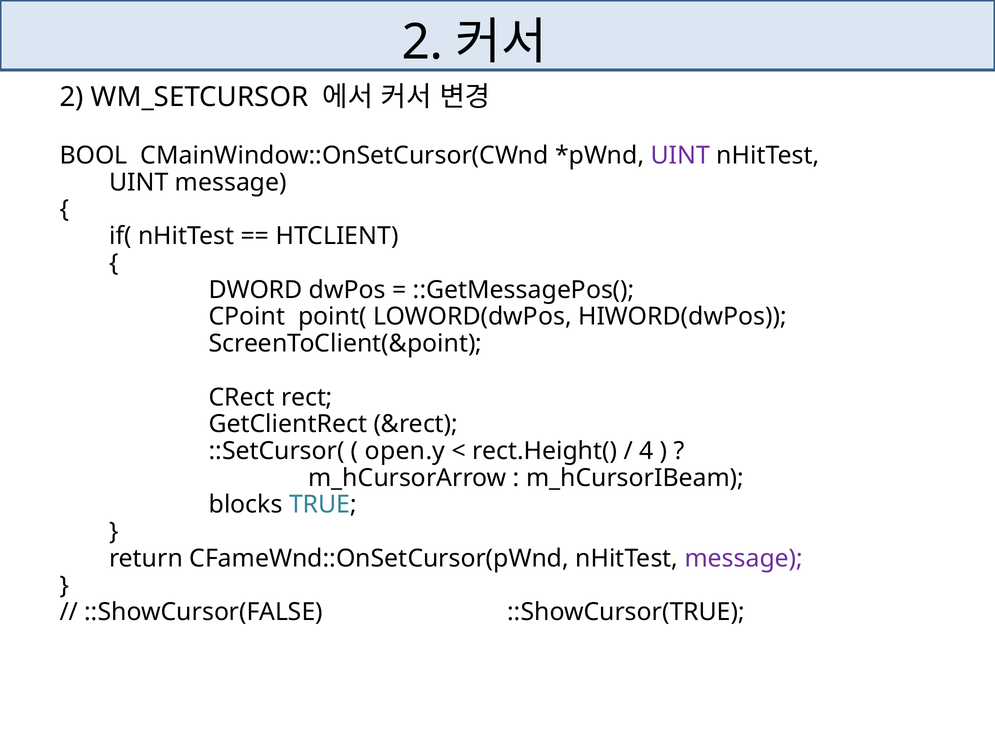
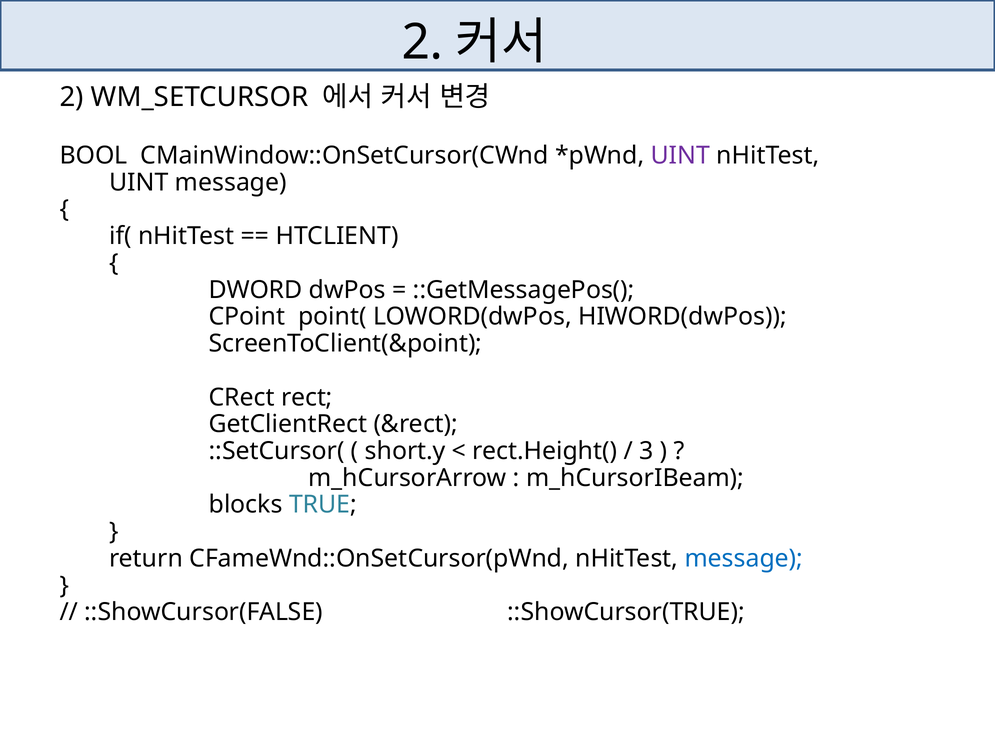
open.y: open.y -> short.y
4: 4 -> 3
message at (744, 559) colour: purple -> blue
